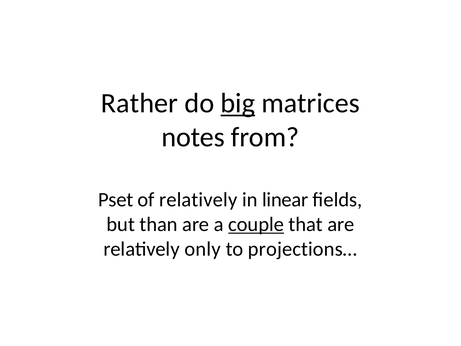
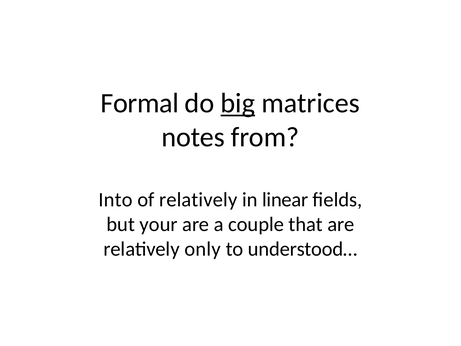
Rather: Rather -> Formal
Pset: Pset -> Into
than: than -> your
couple underline: present -> none
projections…: projections… -> understood…
